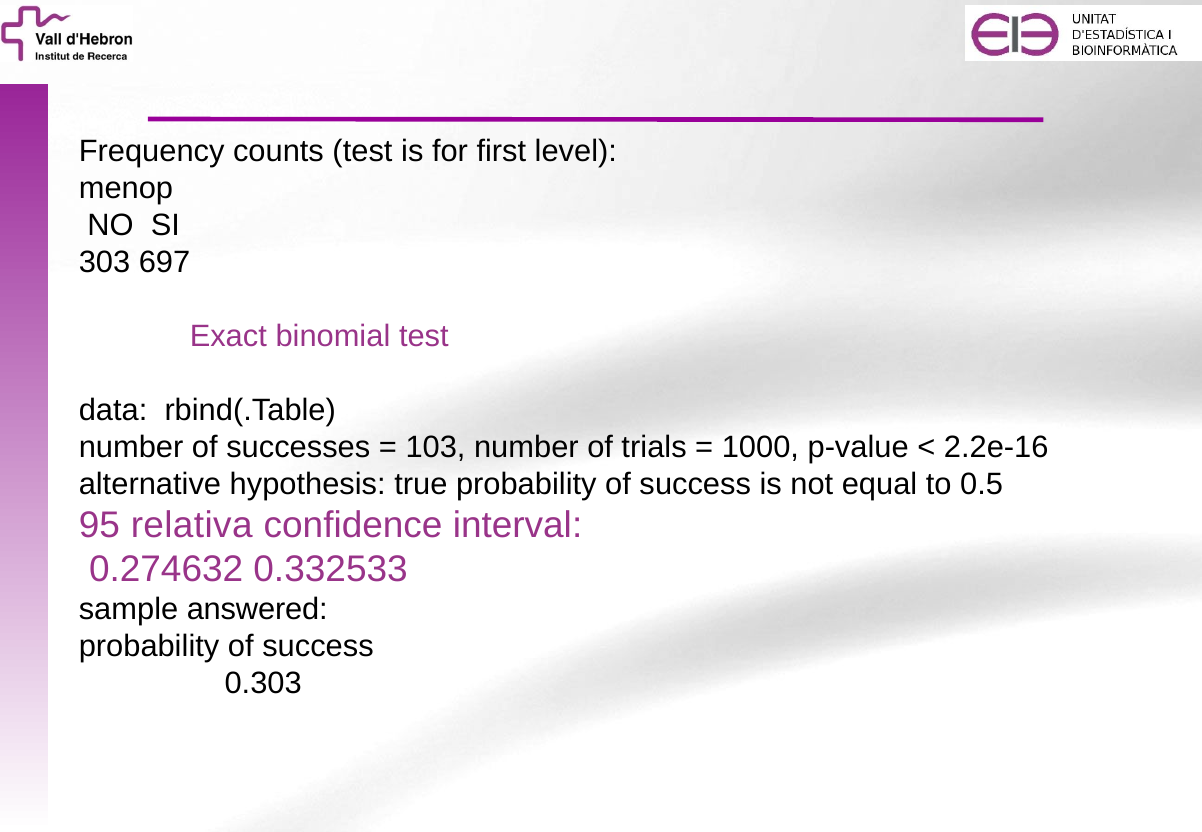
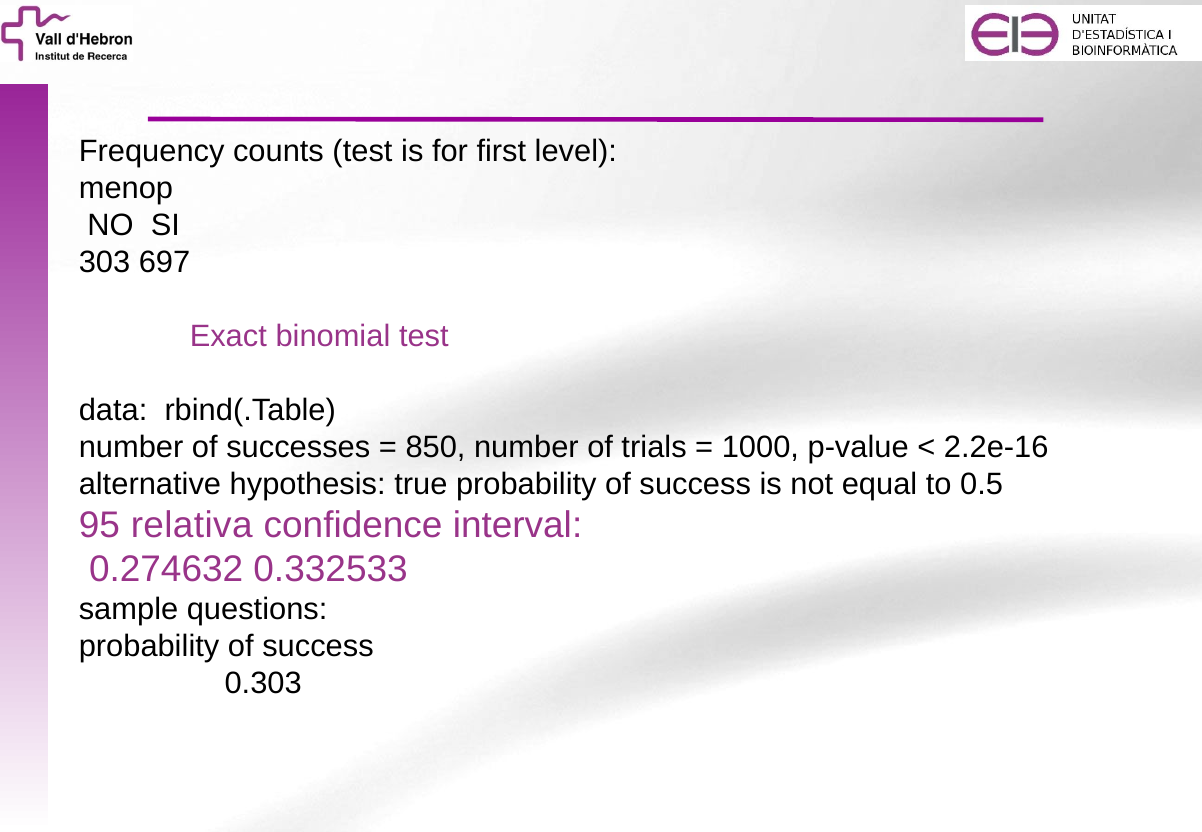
103: 103 -> 850
answered: answered -> questions
